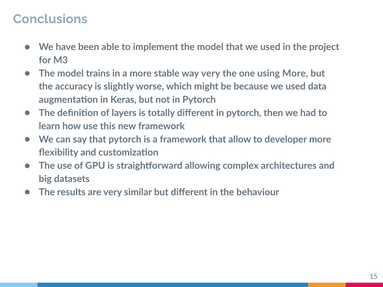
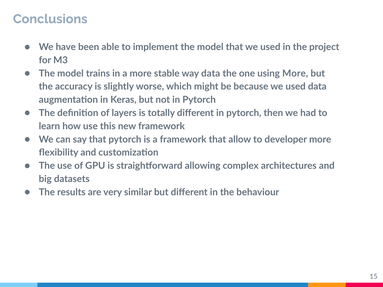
way very: very -> data
